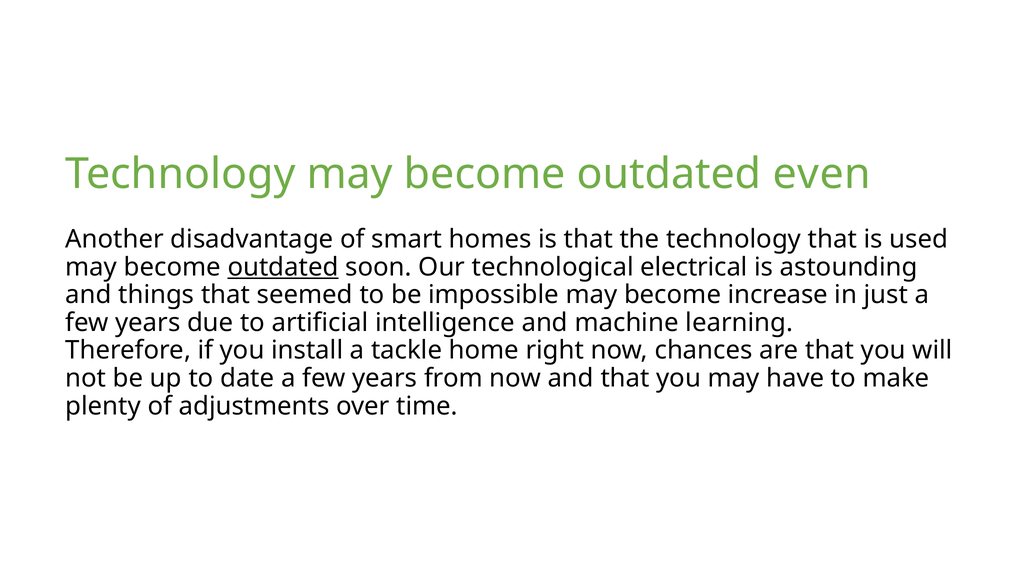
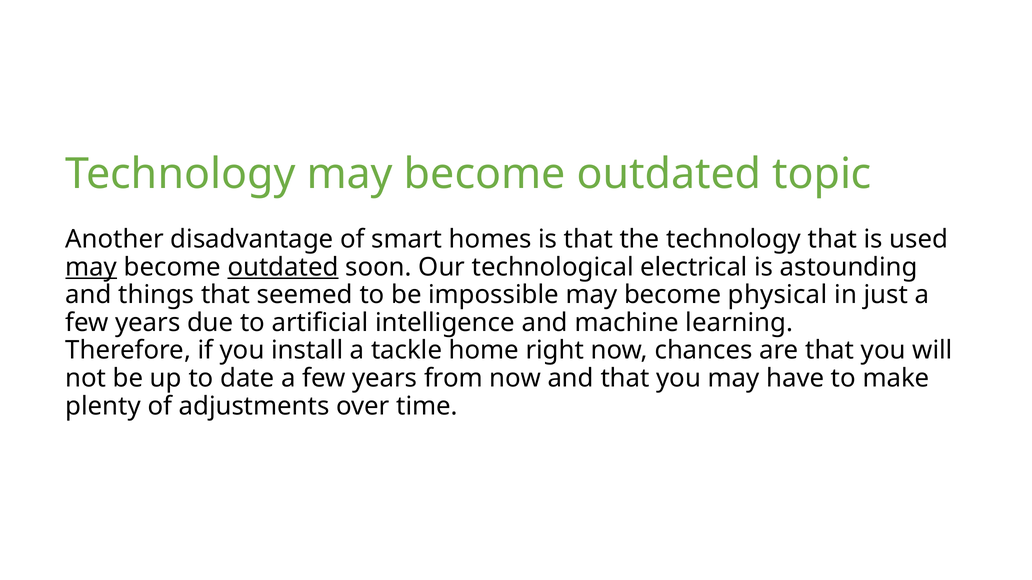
even: even -> topic
may at (91, 267) underline: none -> present
increase: increase -> physical
